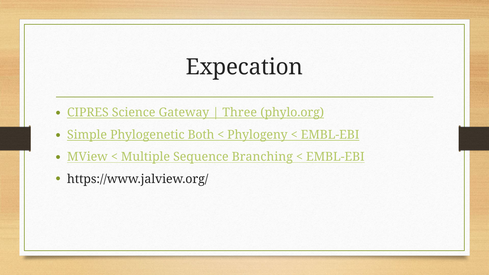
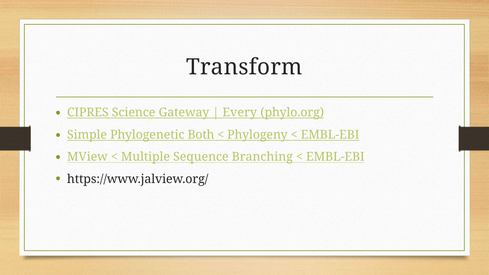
Expecation: Expecation -> Transform
Three: Three -> Every
